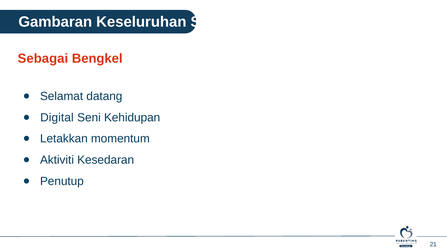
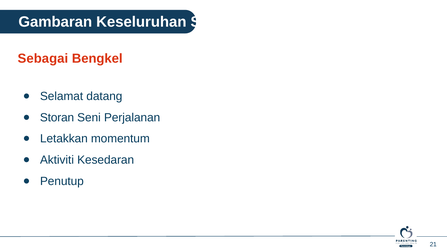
Digital: Digital -> Storan
Kehidupan: Kehidupan -> Perjalanan
